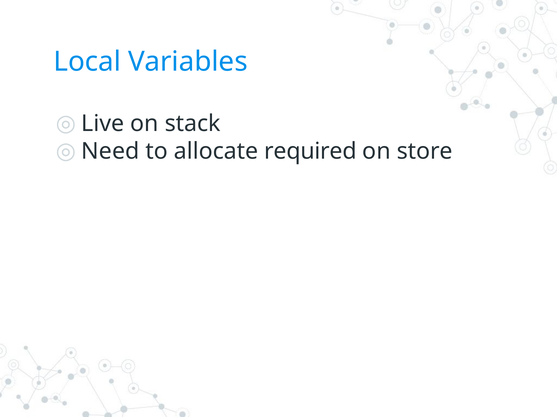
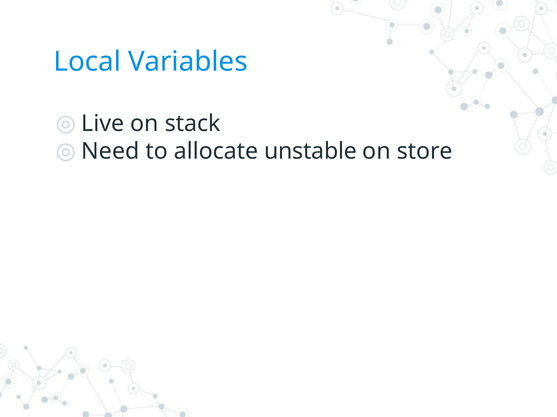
required: required -> unstable
